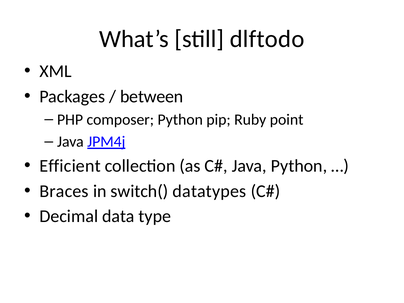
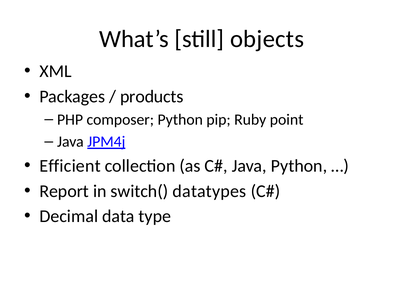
dlftodo: dlftodo -> objects
between: between -> products
Braces: Braces -> Report
